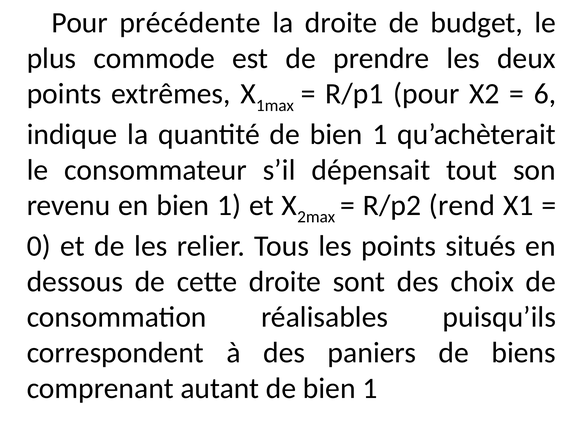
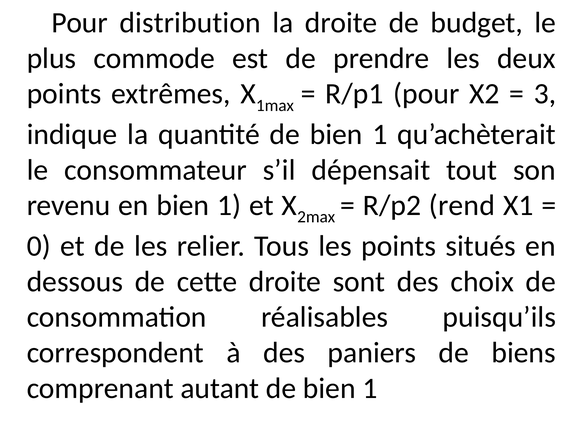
précédente: précédente -> distribution
6: 6 -> 3
